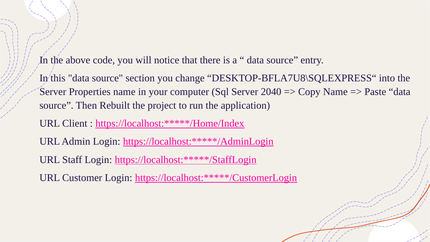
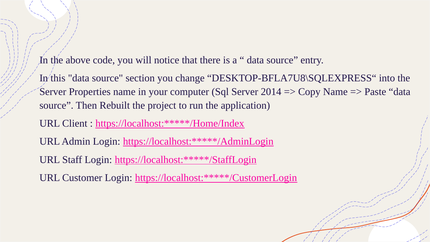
2040: 2040 -> 2014
